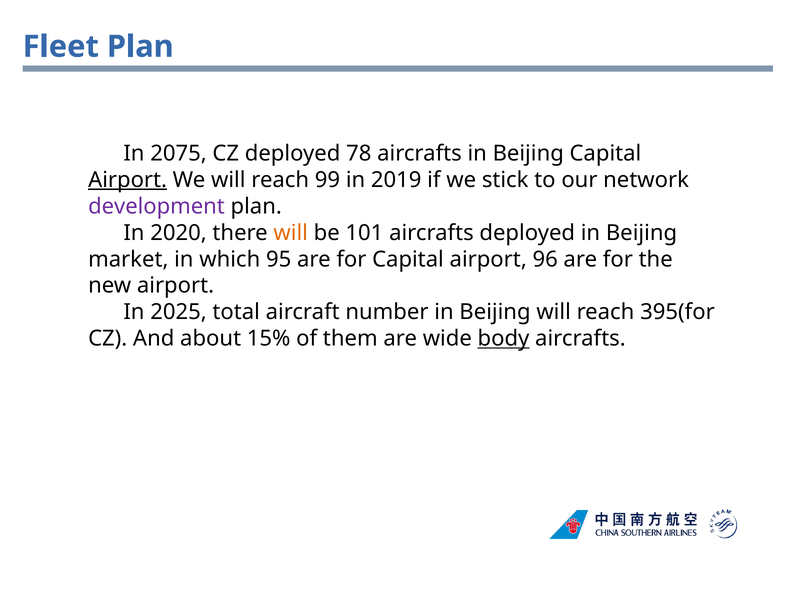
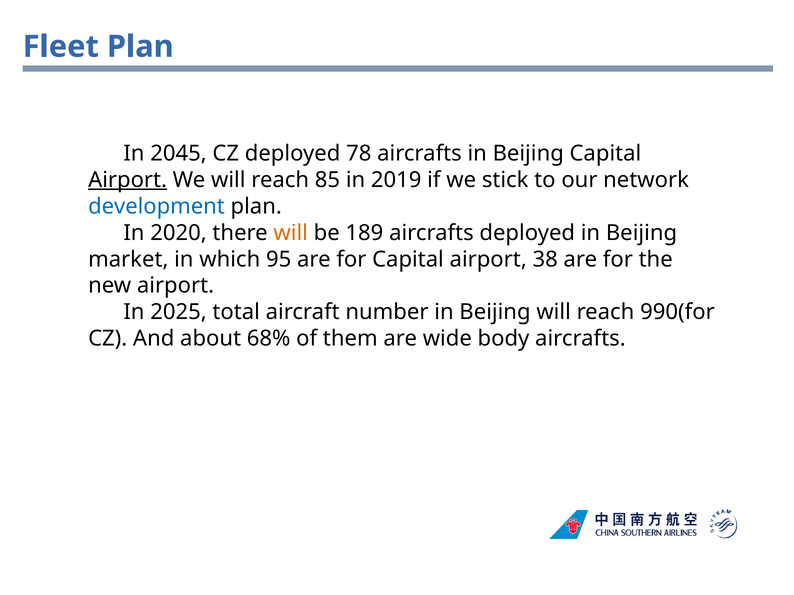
2075: 2075 -> 2045
99: 99 -> 85
development colour: purple -> blue
101: 101 -> 189
96: 96 -> 38
395(for: 395(for -> 990(for
15%: 15% -> 68%
body underline: present -> none
